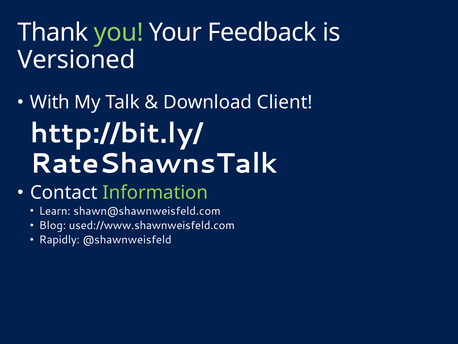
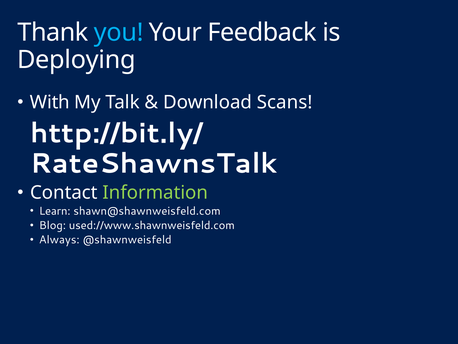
you colour: light green -> light blue
Versioned: Versioned -> Deploying
Client: Client -> Scans
Rapidly: Rapidly -> Always
